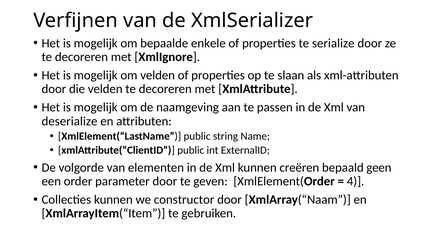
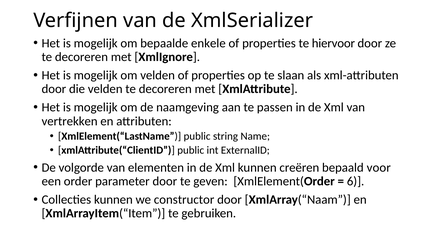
serialize: serialize -> hiervoor
deserialize: deserialize -> vertrekken
geen: geen -> voor
4: 4 -> 6
